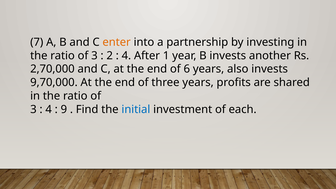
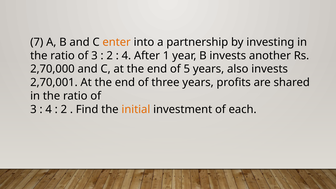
6: 6 -> 5
9,70,000: 9,70,000 -> 2,70,001
9 at (64, 109): 9 -> 2
initial colour: blue -> orange
